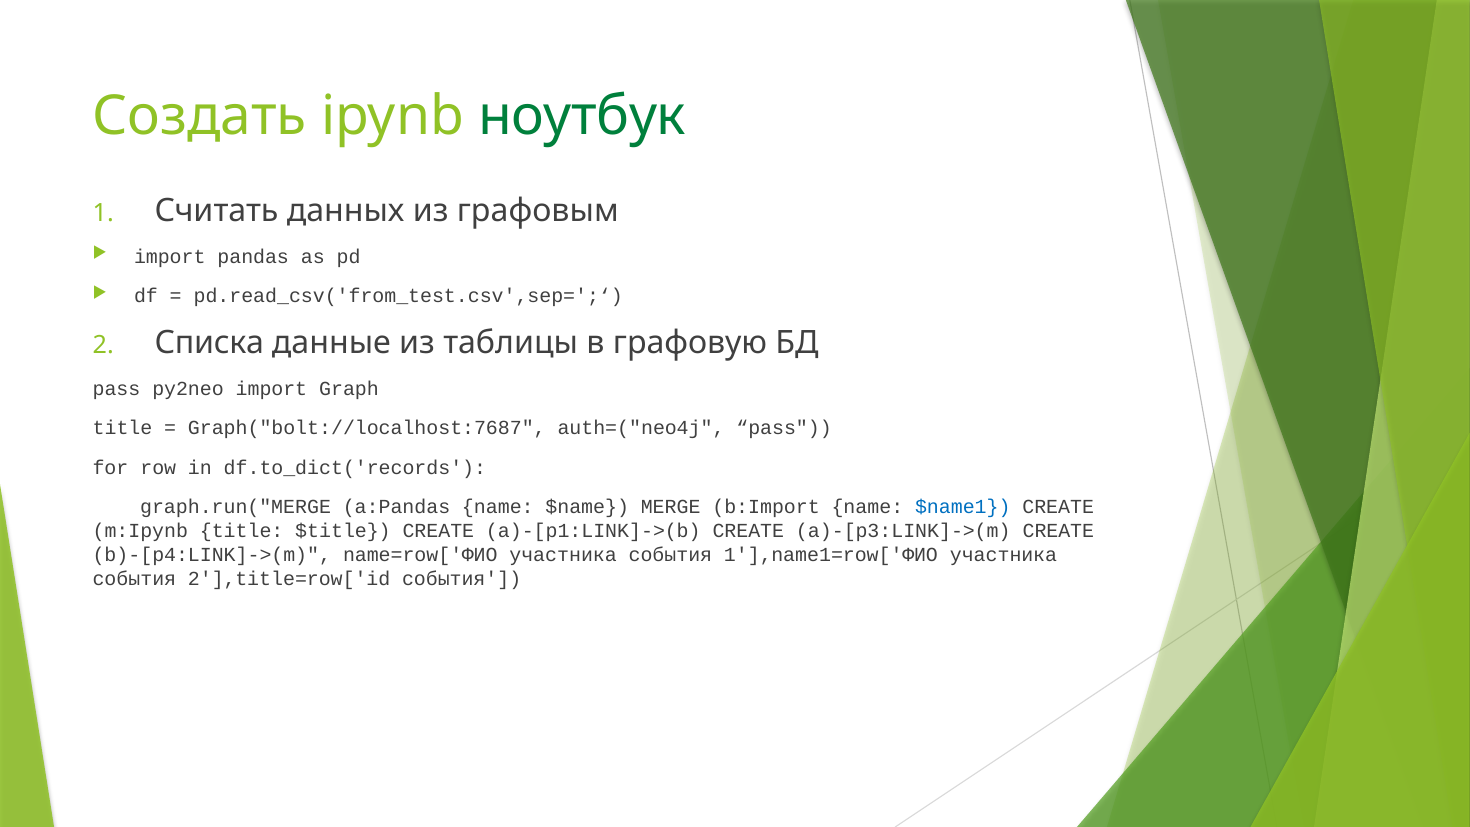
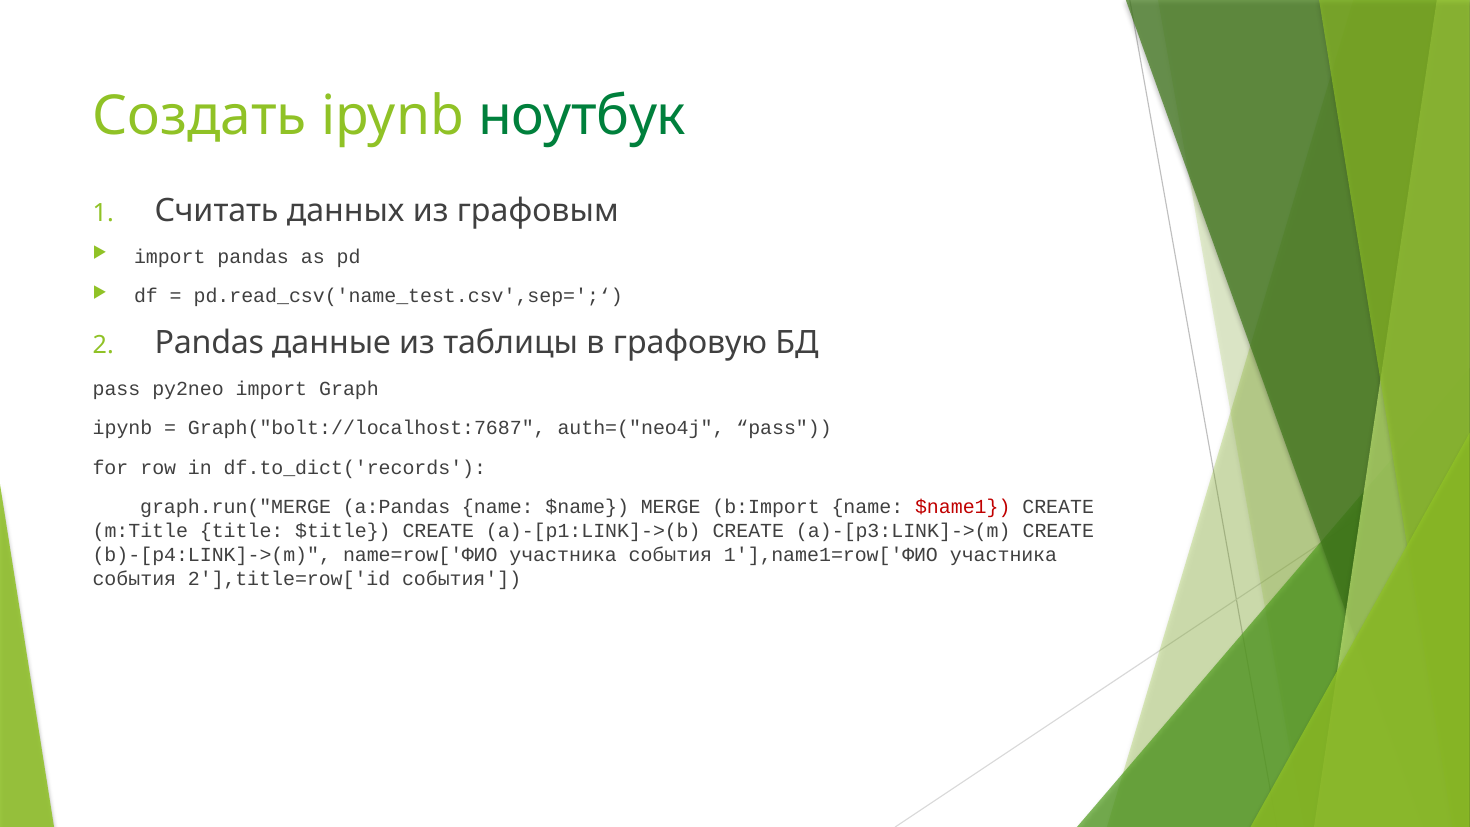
pd.read_csv('from_test.csv',sep=';‘: pd.read_csv('from_test.csv',sep=';‘ -> pd.read_csv('name_test.csv',sep=';‘
Списка at (209, 343): Списка -> Pandas
title at (122, 428): title -> ipynb
$name1 colour: blue -> red
m:Ipynb: m:Ipynb -> m:Title
